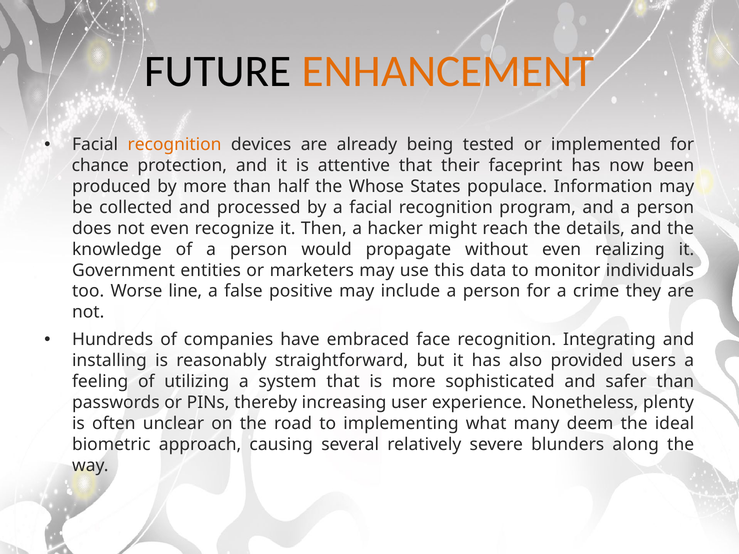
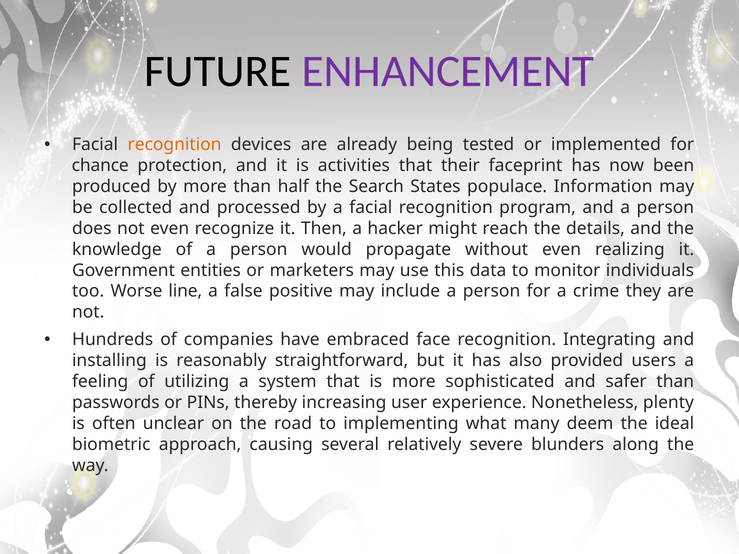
ENHANCEMENT colour: orange -> purple
attentive: attentive -> activities
Whose: Whose -> Search
